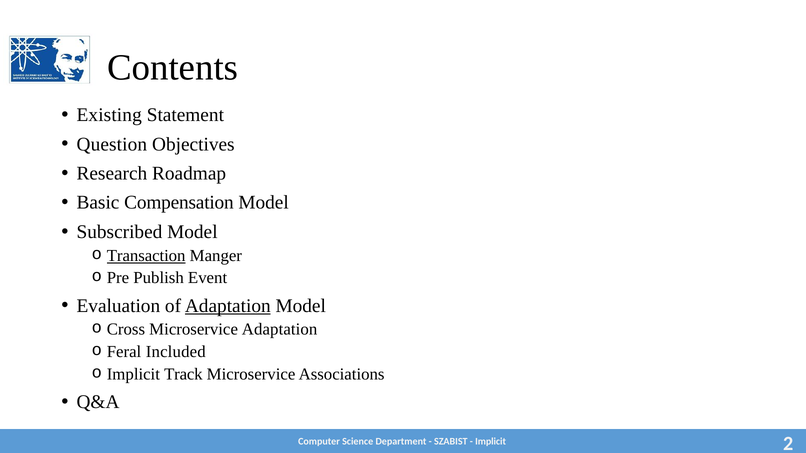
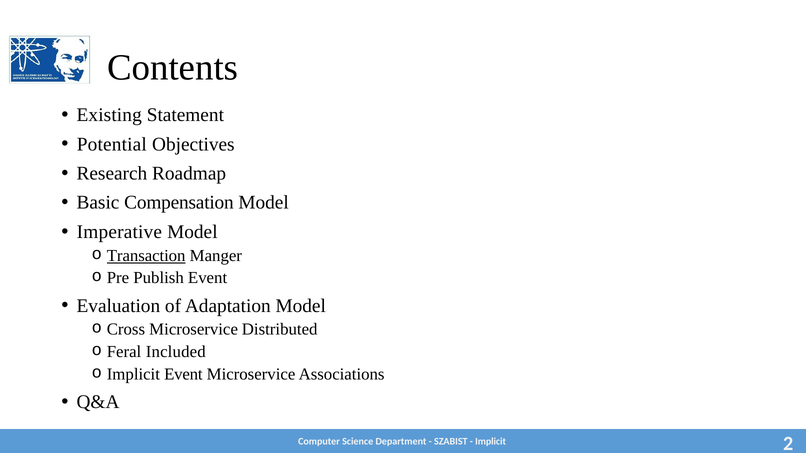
Question: Question -> Potential
Subscribed: Subscribed -> Imperative
Adaptation at (228, 306) underline: present -> none
Microservice Adaptation: Adaptation -> Distributed
Implicit Track: Track -> Event
